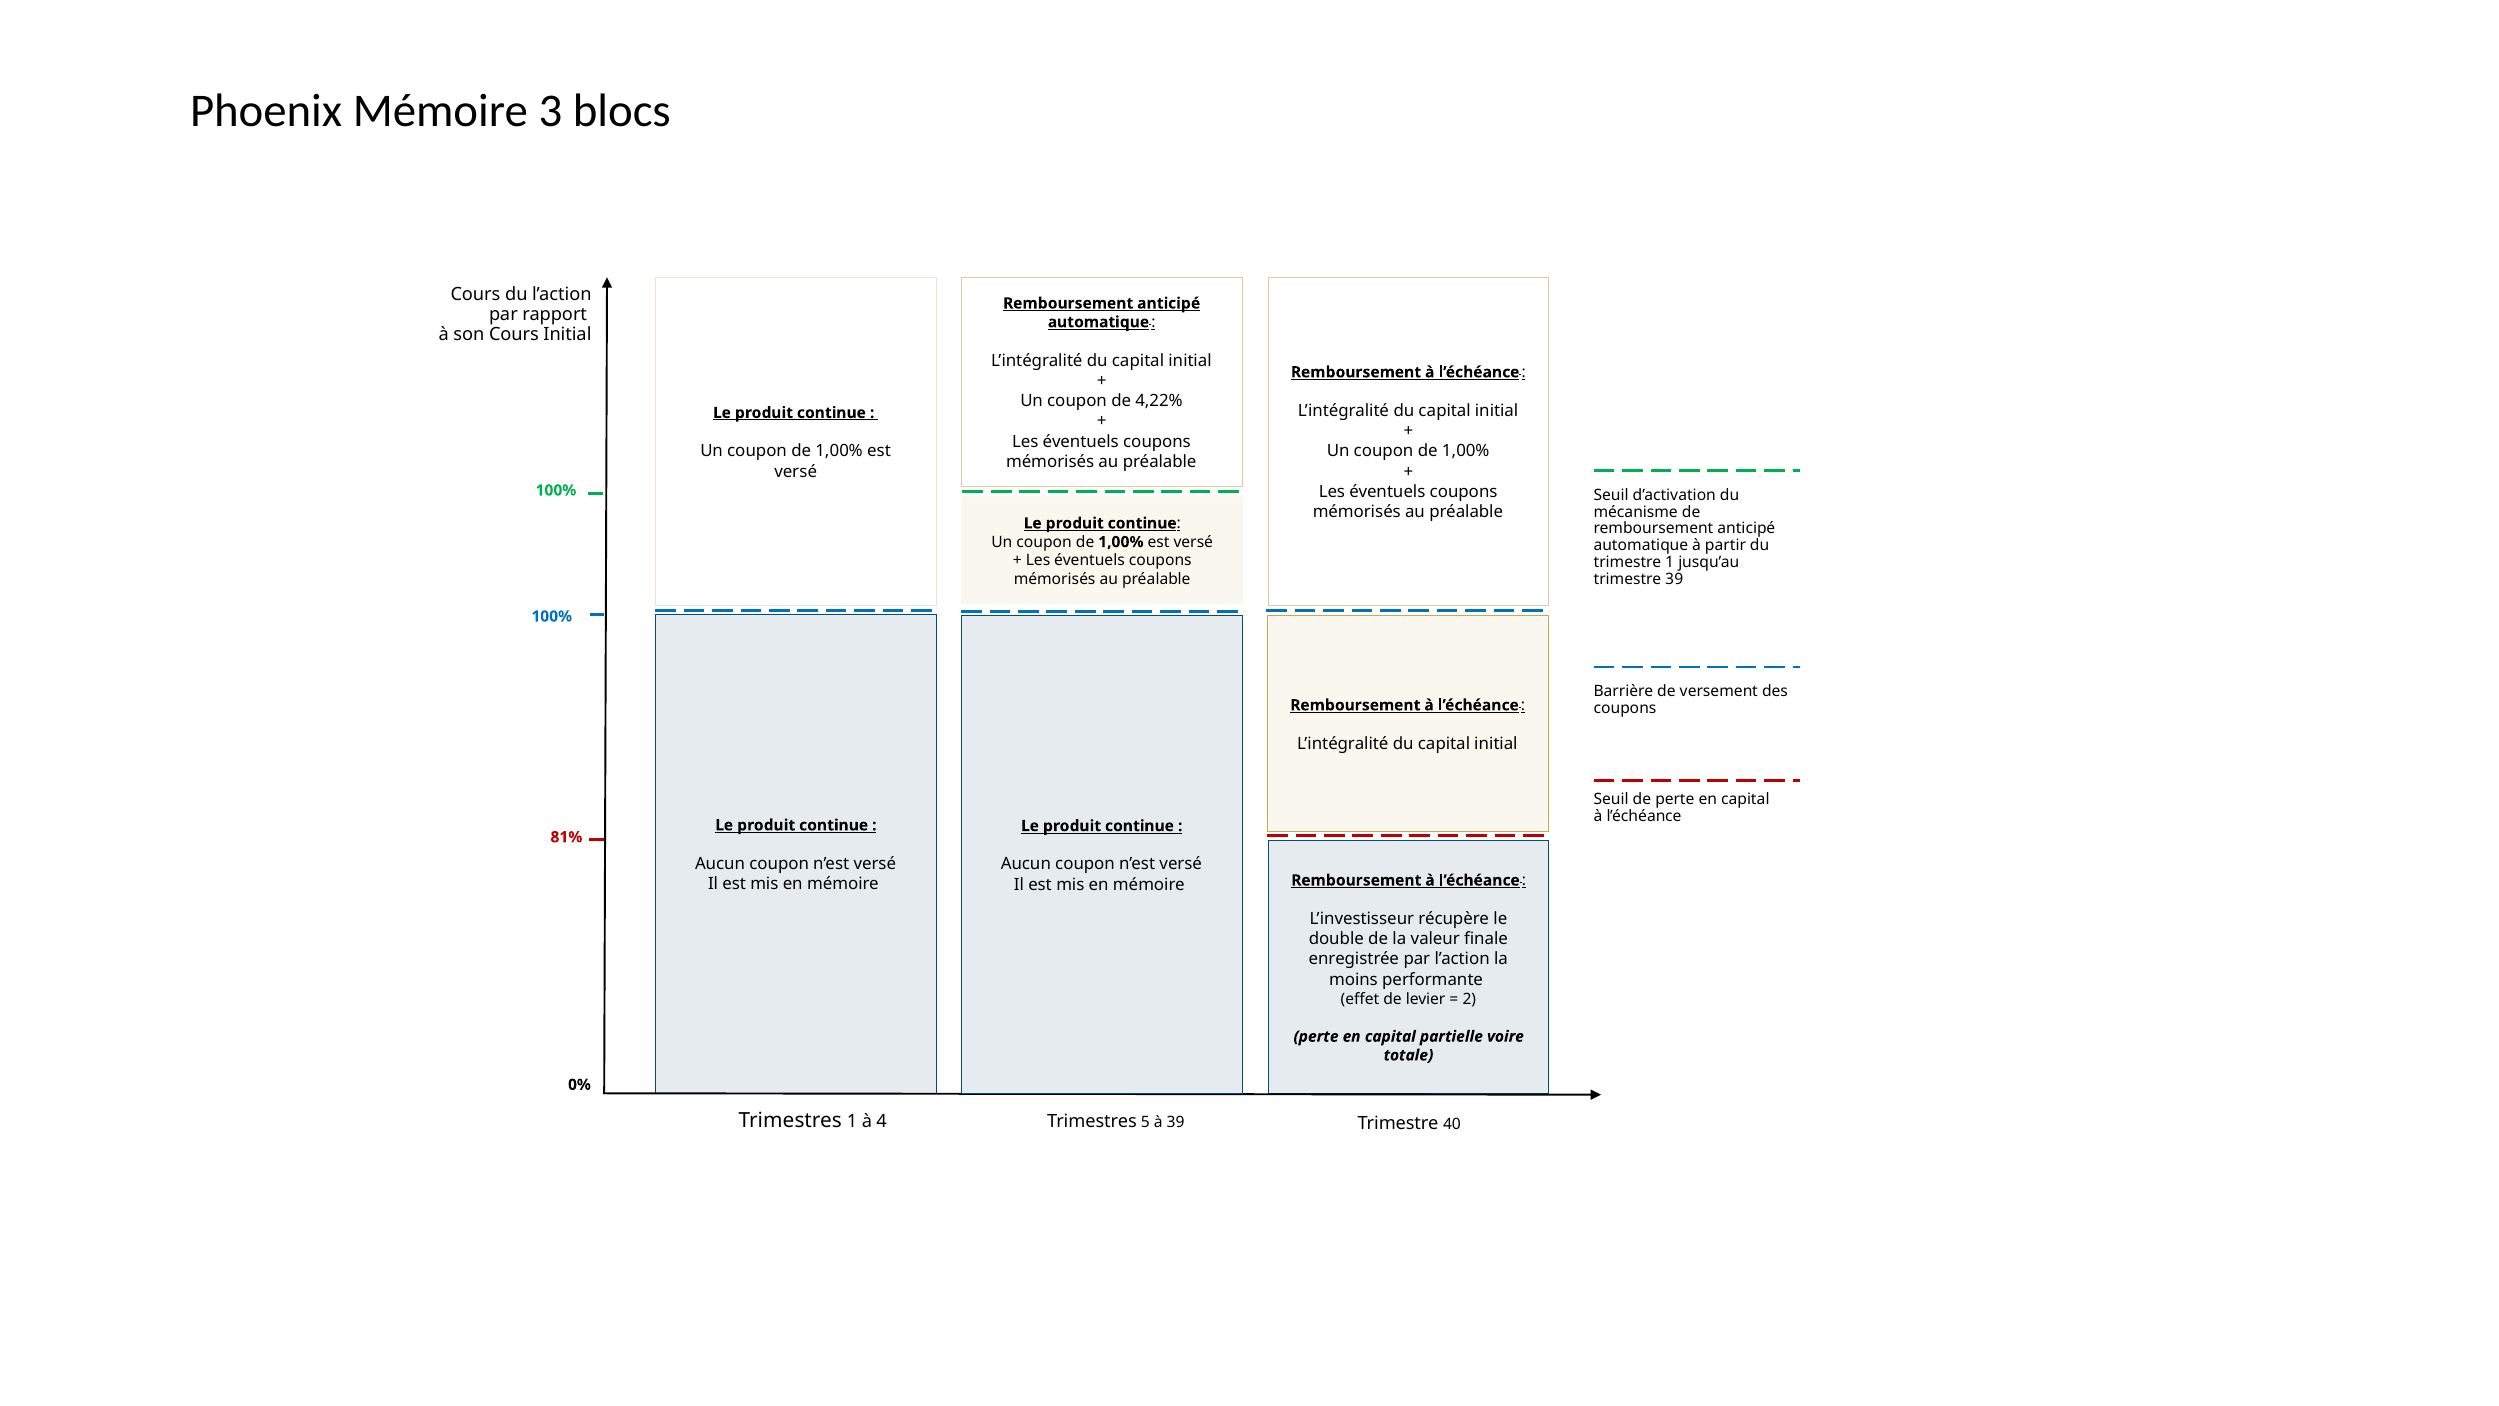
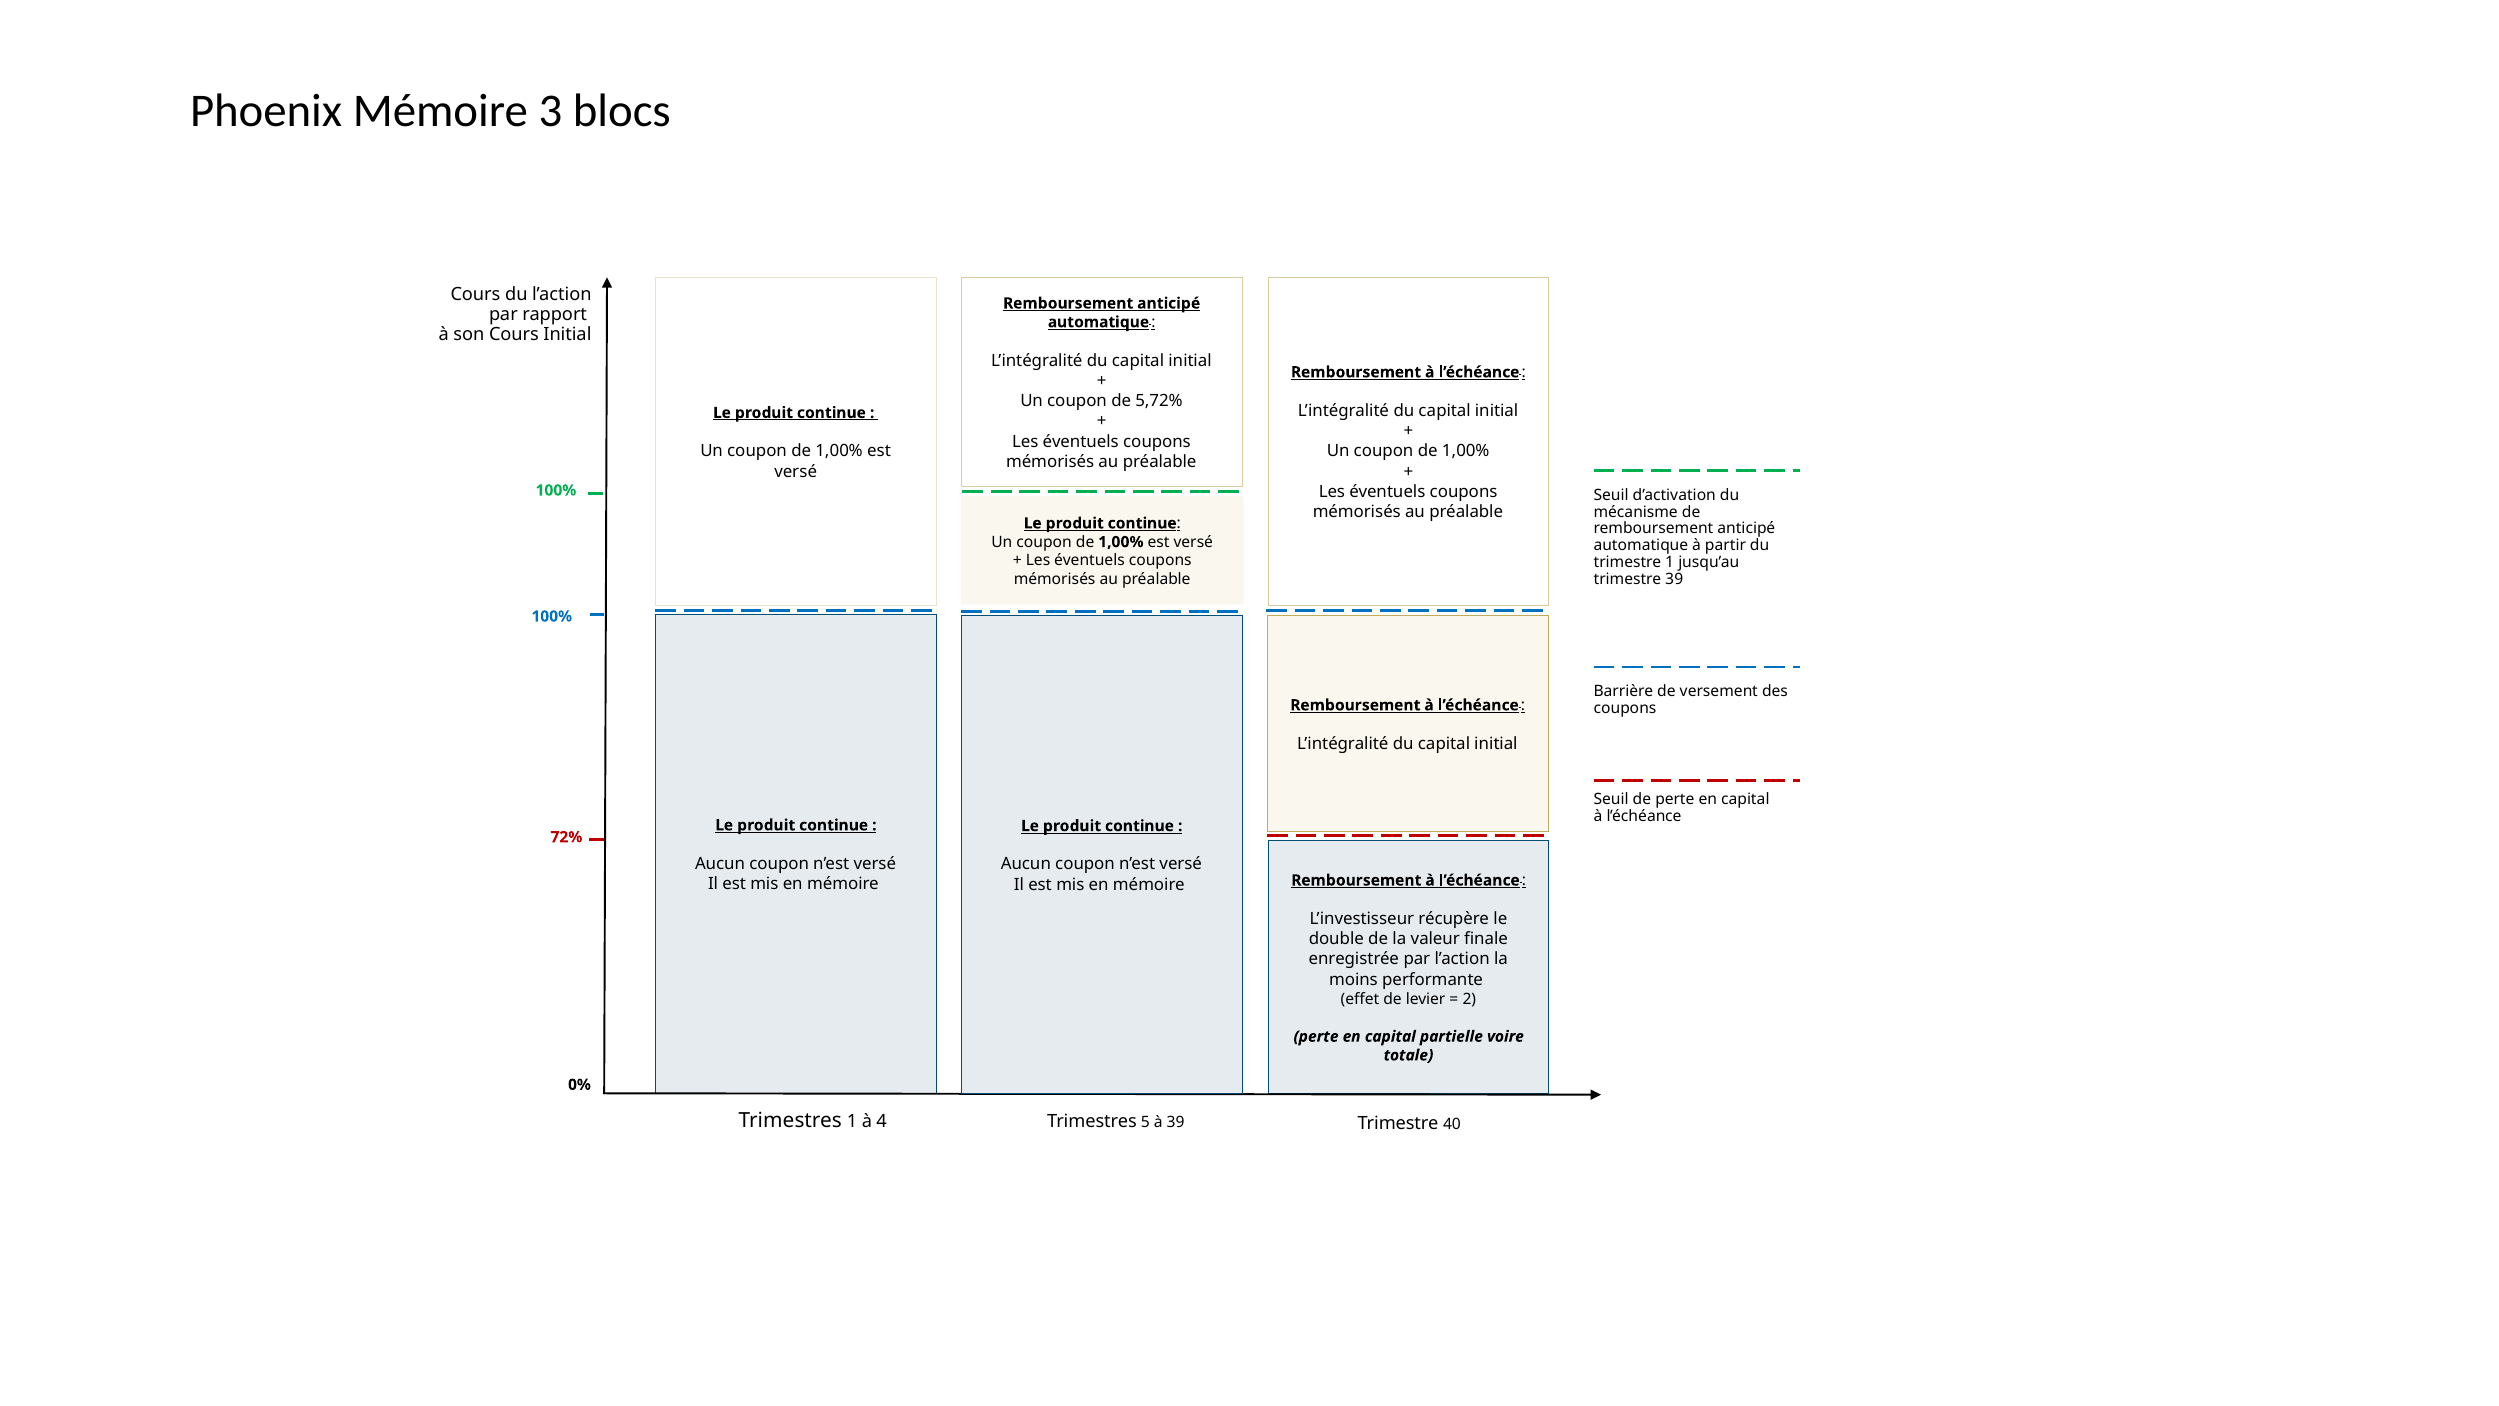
4,22%: 4,22% -> 5,72%
81%: 81% -> 72%
